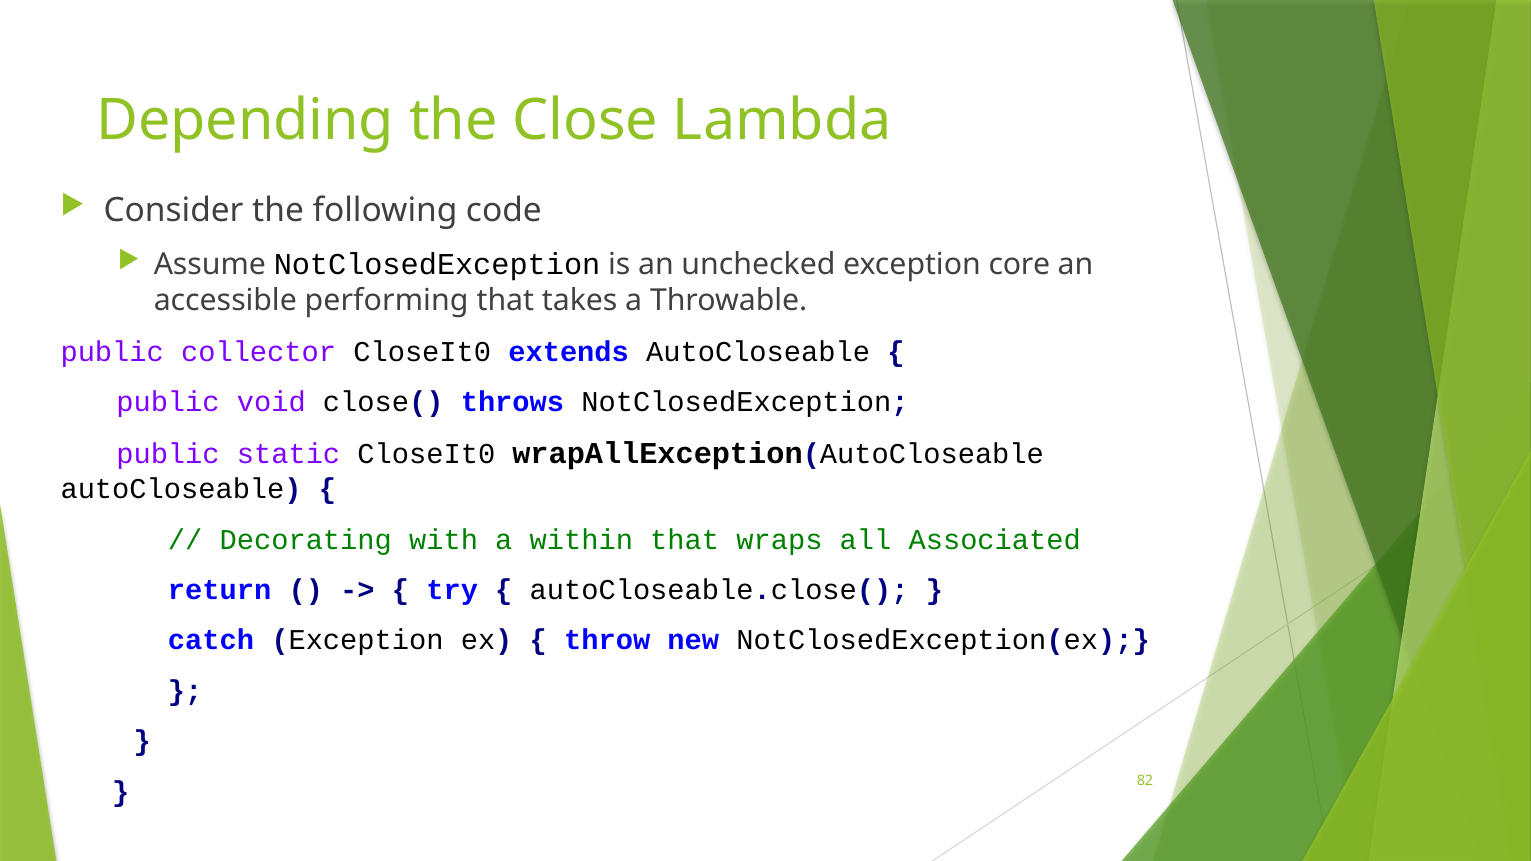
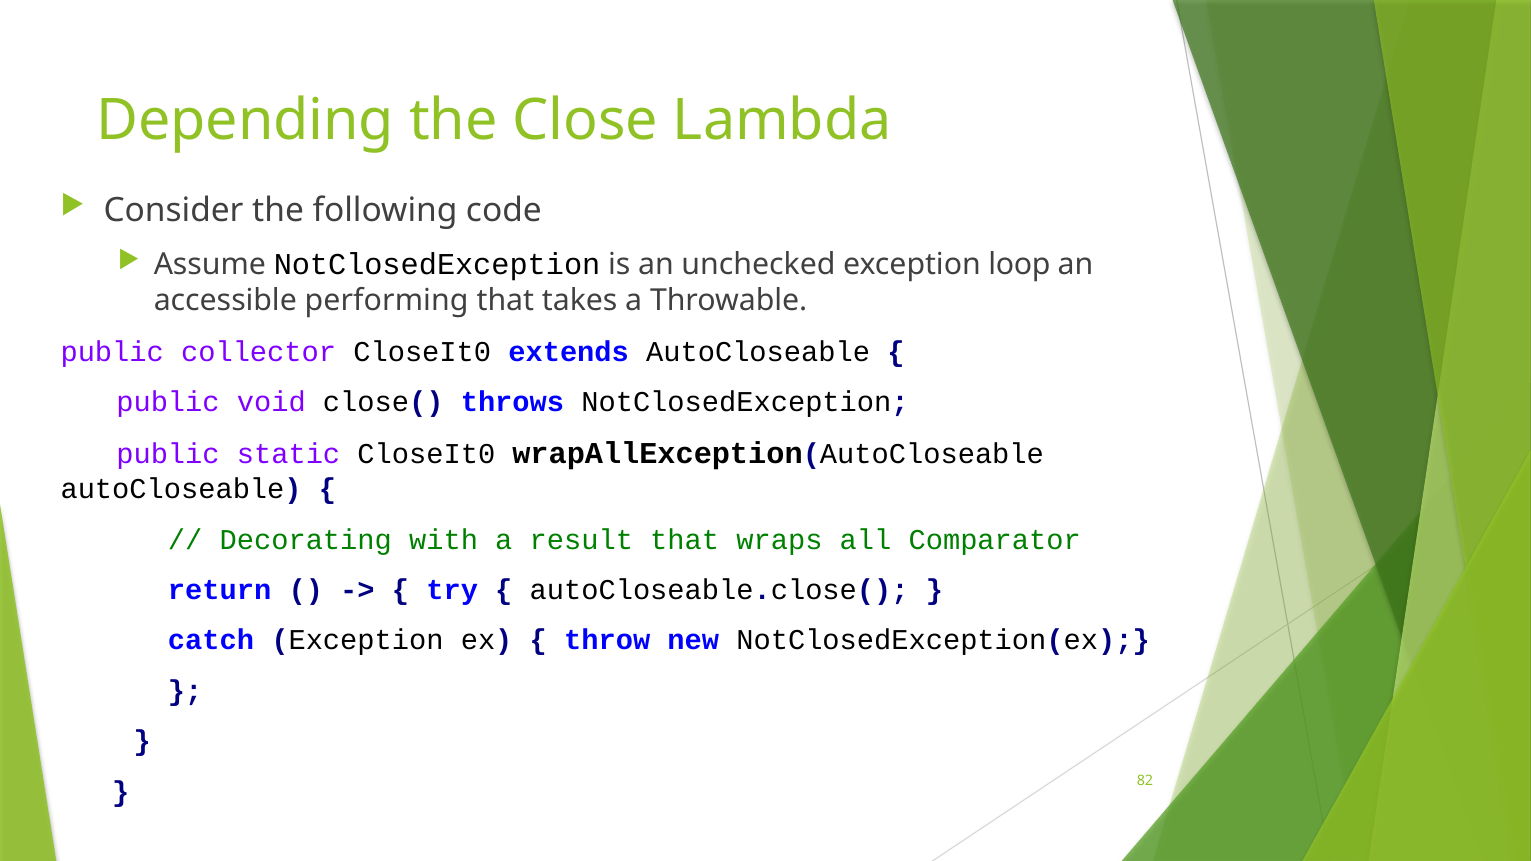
core: core -> loop
within: within -> result
Associated: Associated -> Comparator
